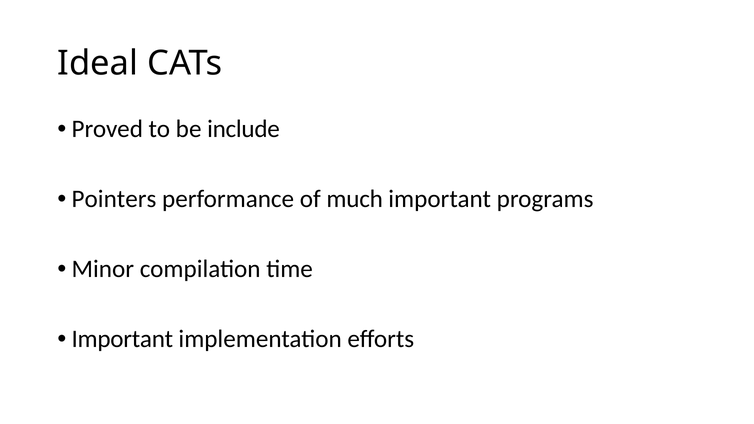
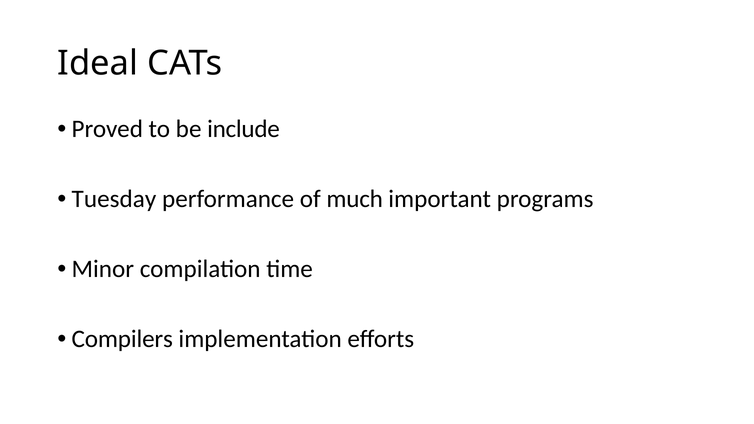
Pointers: Pointers -> Tuesday
Important at (122, 339): Important -> Compilers
